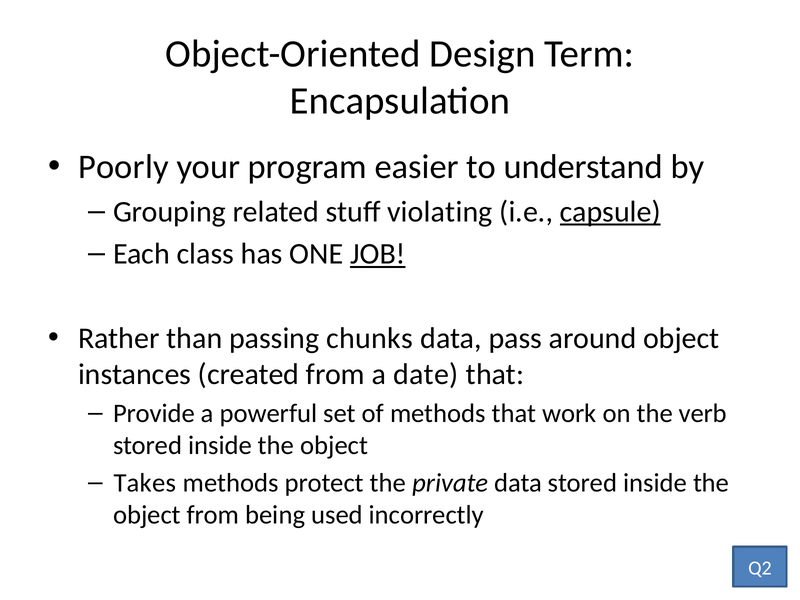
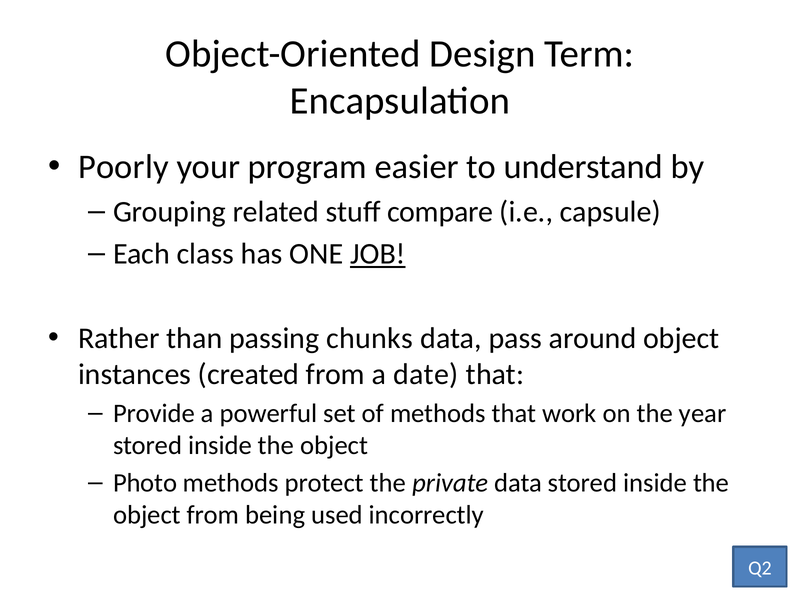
violating: violating -> compare
capsule underline: present -> none
verb: verb -> year
Takes: Takes -> Photo
